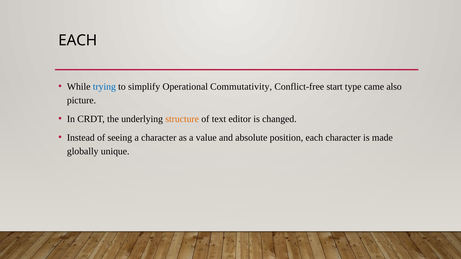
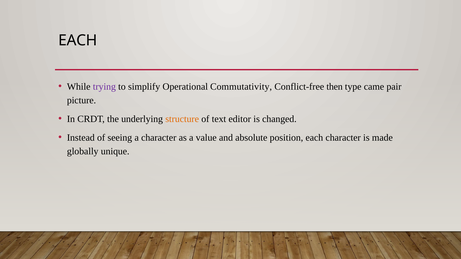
trying colour: blue -> purple
start: start -> then
also: also -> pair
